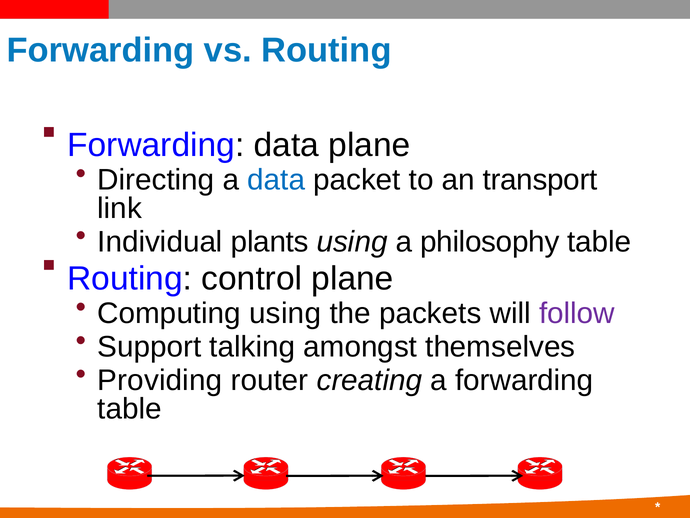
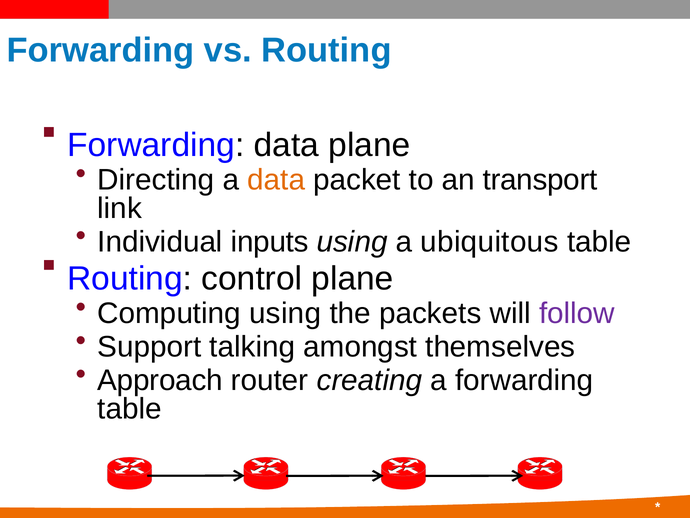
data at (276, 180) colour: blue -> orange
plants: plants -> inputs
philosophy: philosophy -> ubiquitous
Providing: Providing -> Approach
